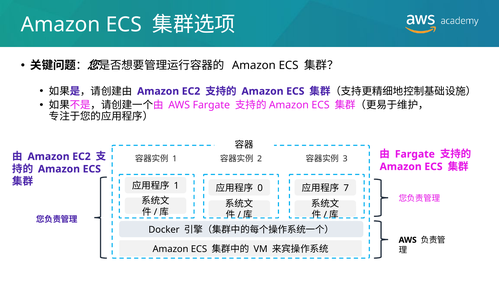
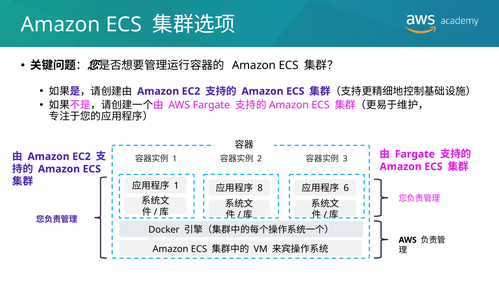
0: 0 -> 8
7: 7 -> 6
